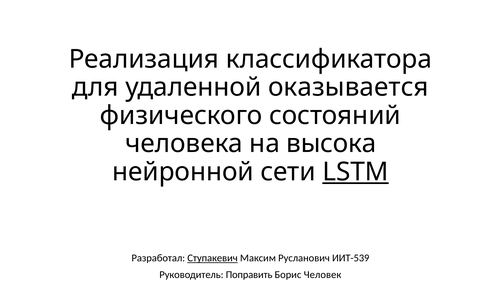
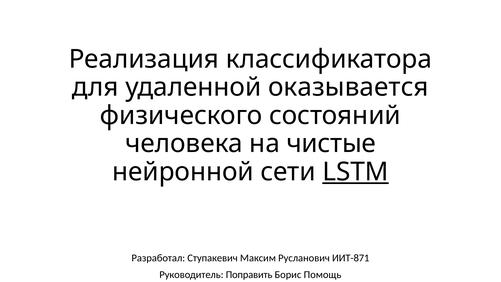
высока: высока -> чистые
Ступакевич underline: present -> none
ИИТ-539: ИИТ-539 -> ИИТ-871
Человек: Человек -> Помощь
